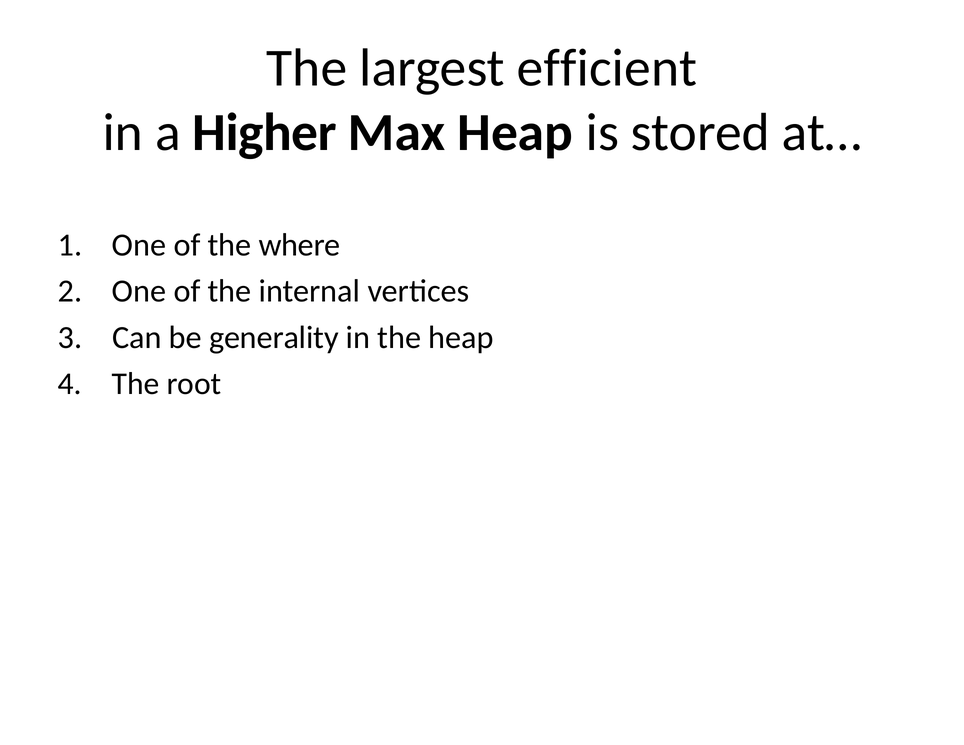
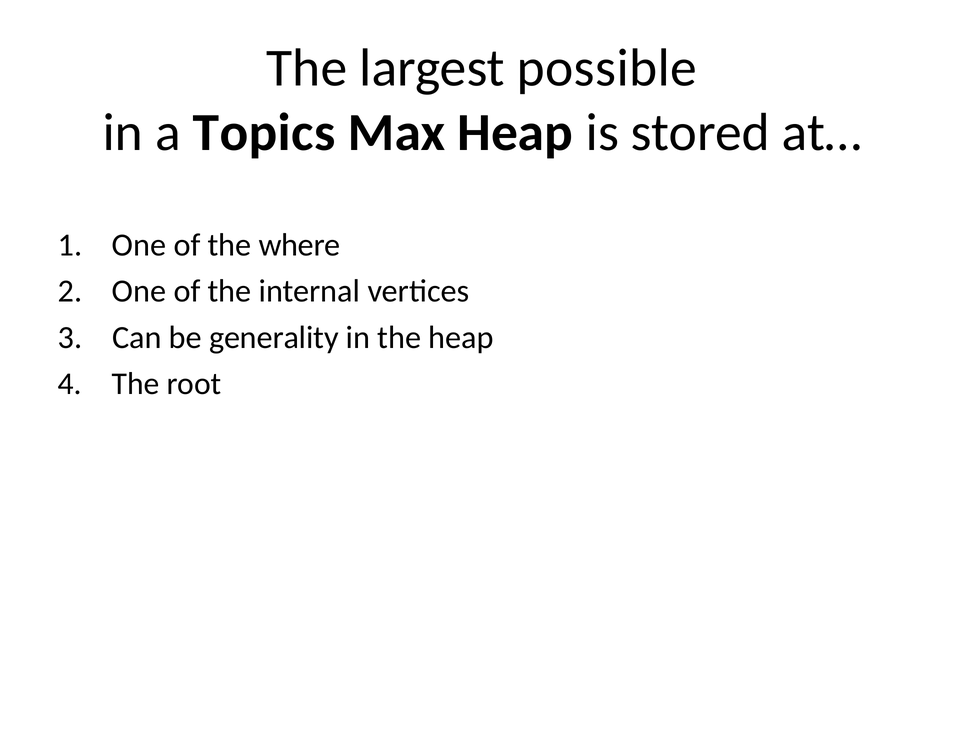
efficient: efficient -> possible
Higher: Higher -> Topics
